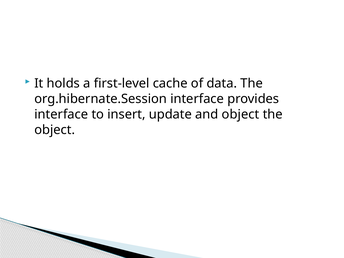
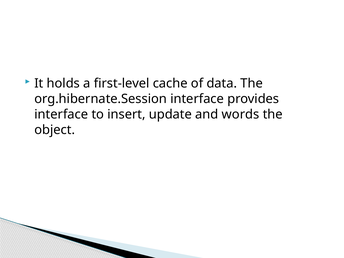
and object: object -> words
